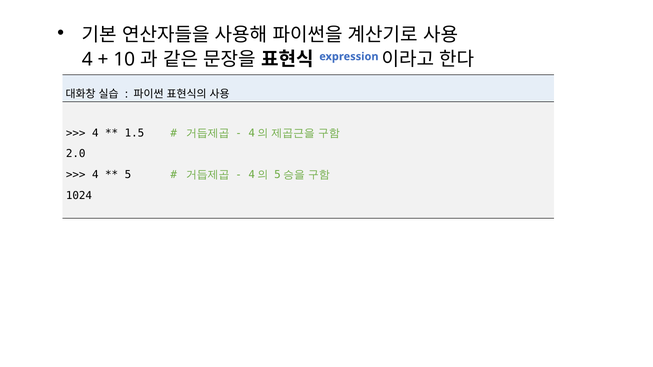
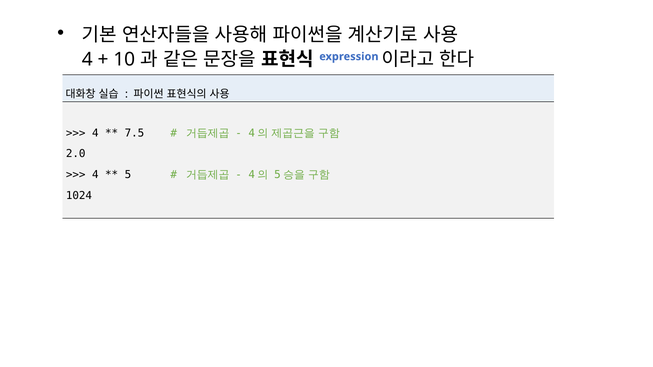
1.5: 1.5 -> 7.5
